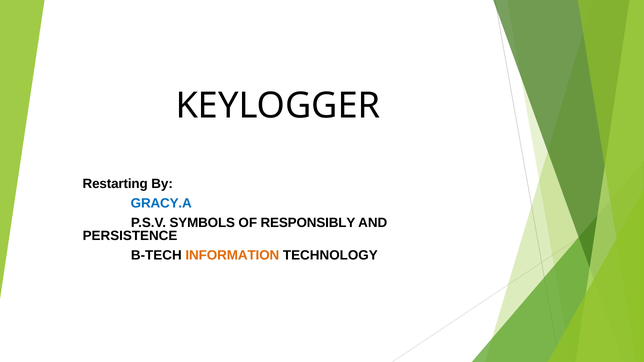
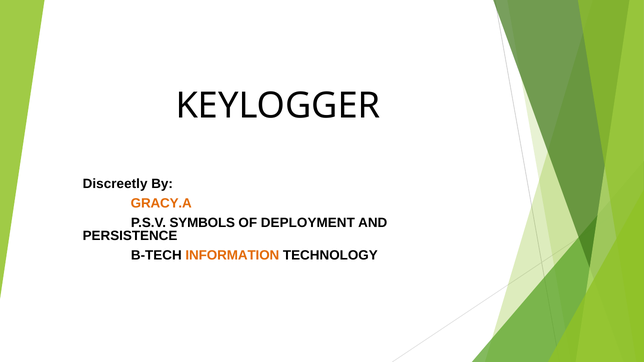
Restarting: Restarting -> Discreetly
GRACY.A colour: blue -> orange
RESPONSIBLY: RESPONSIBLY -> DEPLOYMENT
